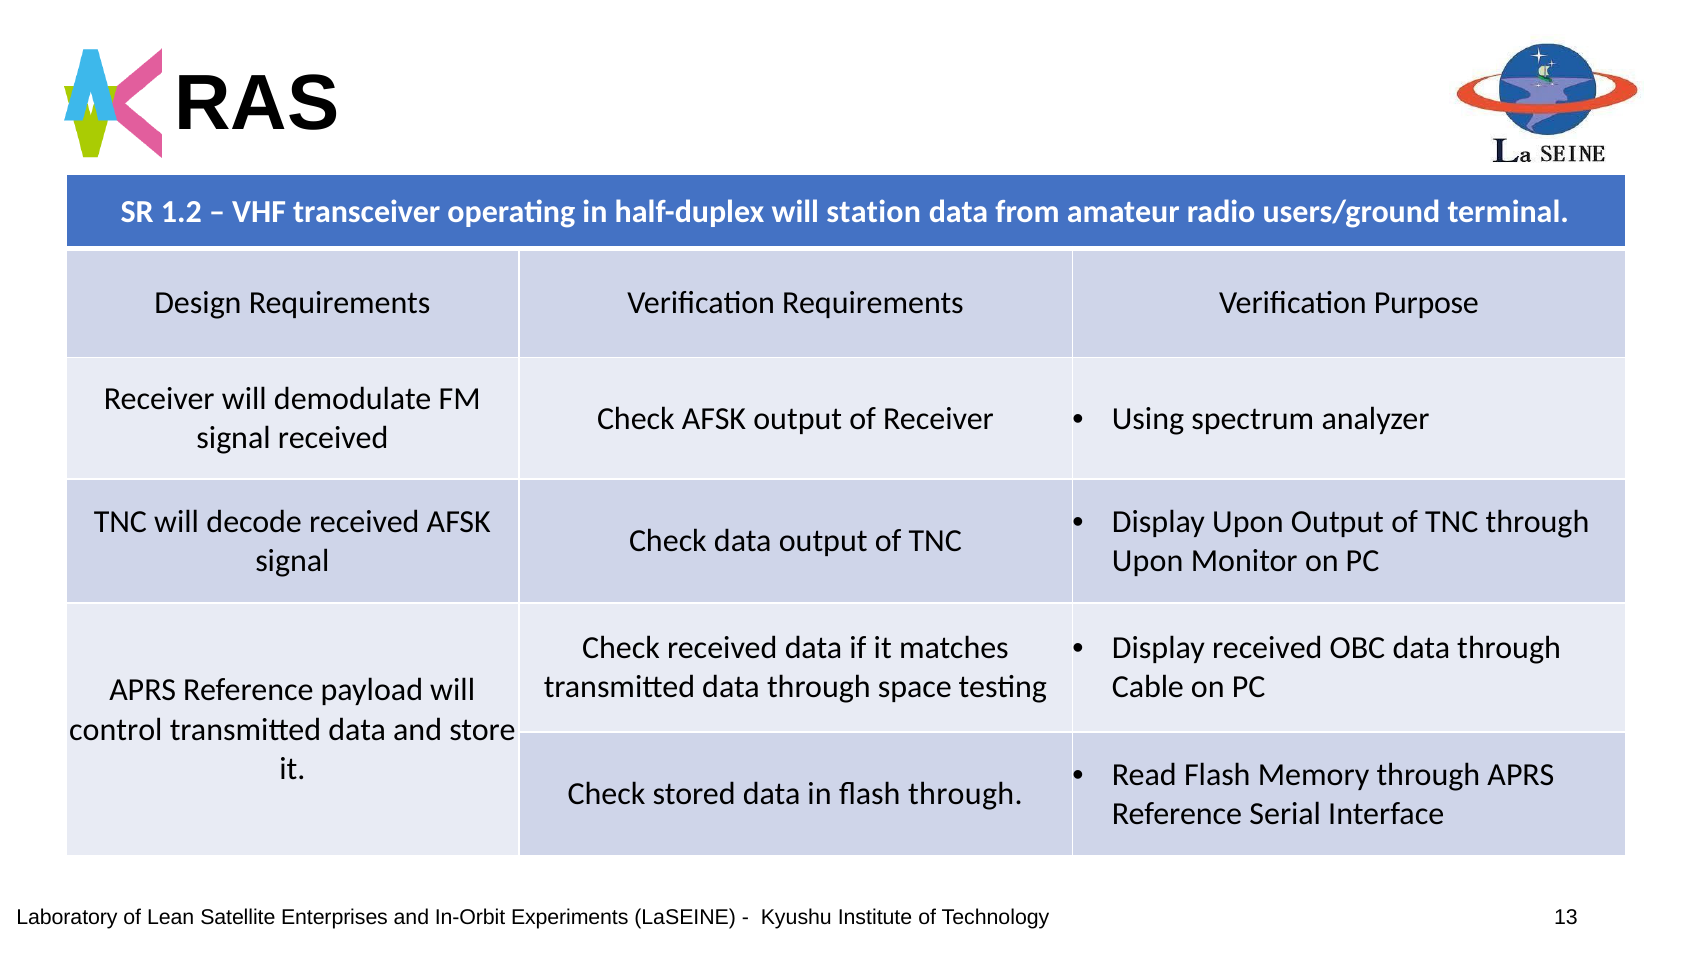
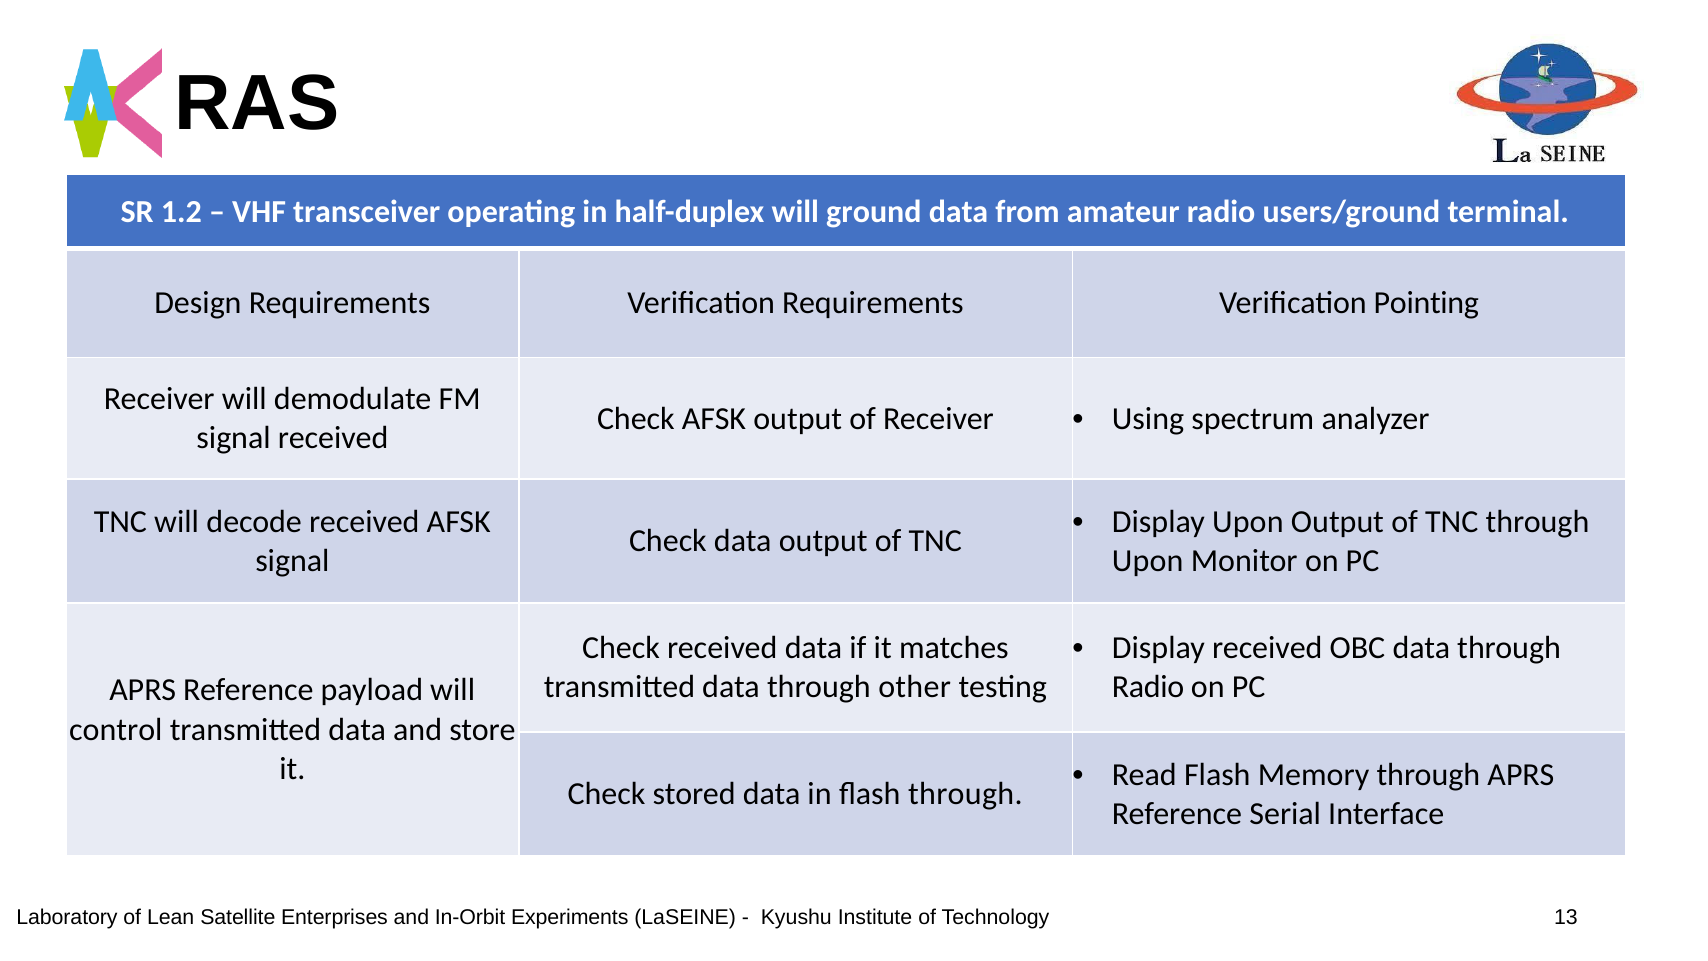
will station: station -> ground
Purpose: Purpose -> Pointing
space: space -> other
Cable at (1148, 687): Cable -> Radio
